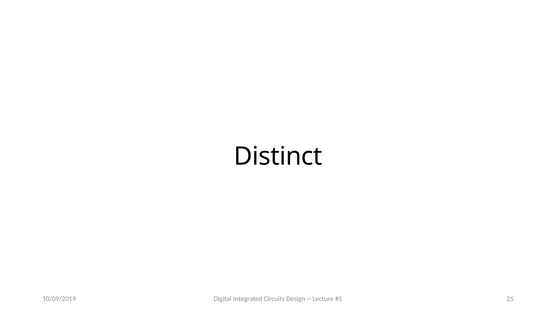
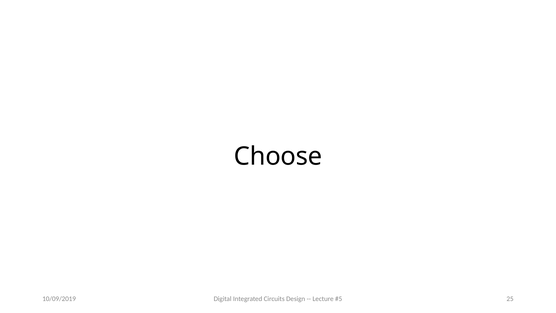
Distinct: Distinct -> Choose
